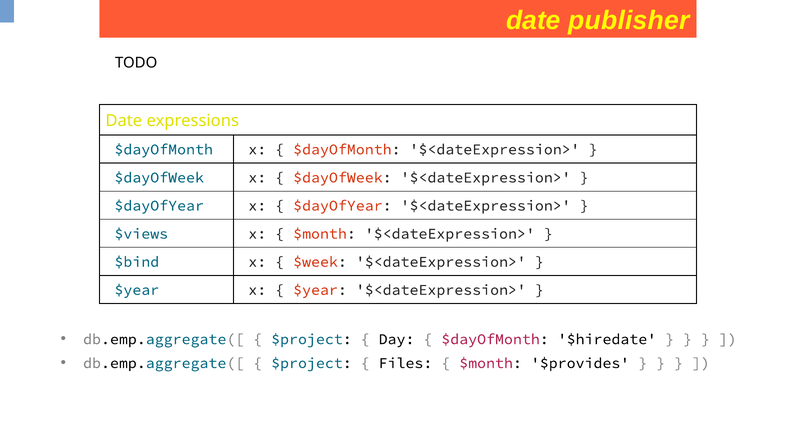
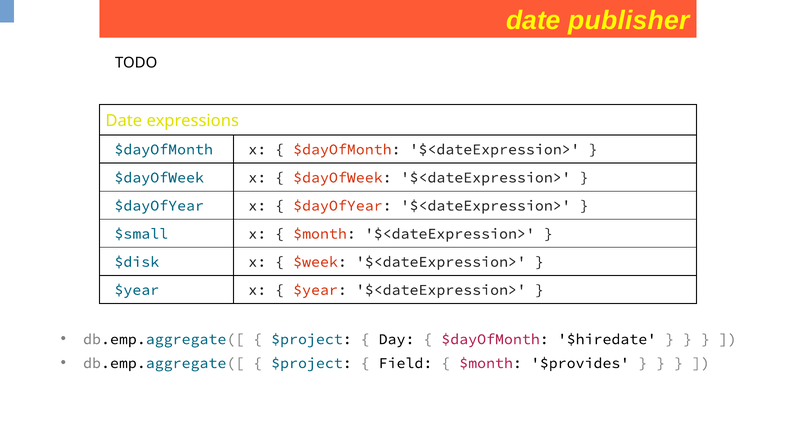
$views: $views -> $small
$bind: $bind -> $disk
Files: Files -> Field
